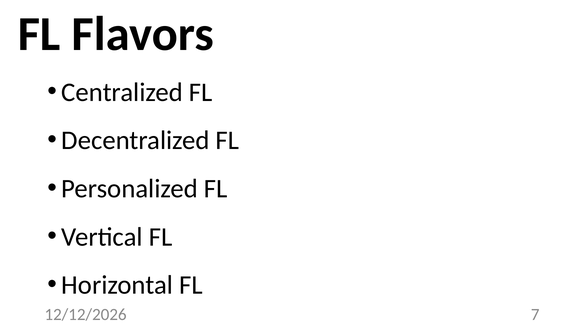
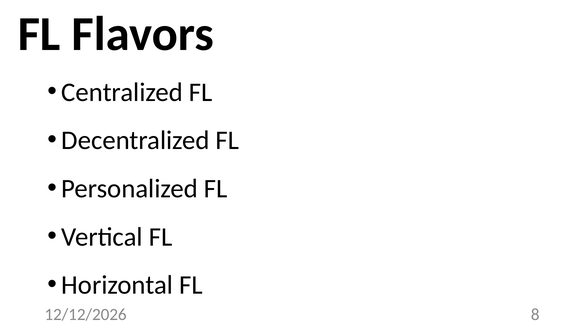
7: 7 -> 8
